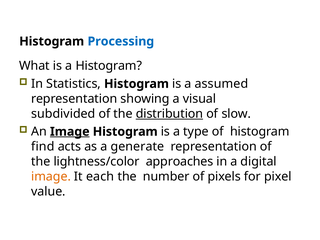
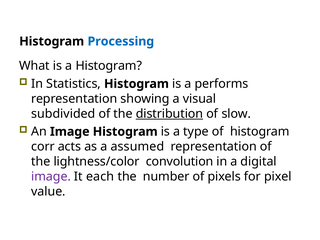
assumed: assumed -> performs
Image at (70, 132) underline: present -> none
find: find -> corr
generate: generate -> assumed
approaches: approaches -> convolution
image at (51, 176) colour: orange -> purple
